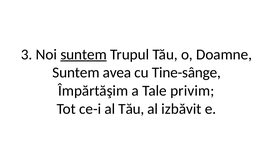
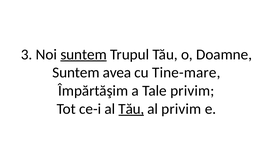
Tine-sânge: Tine-sânge -> Tine-mare
Tău at (131, 109) underline: none -> present
al izbăvit: izbăvit -> privim
